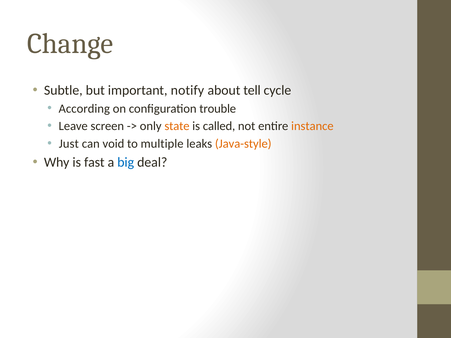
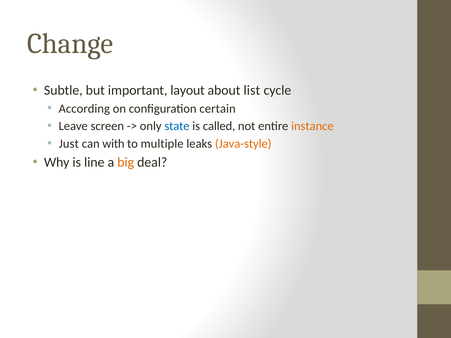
notify: notify -> layout
tell: tell -> list
trouble: trouble -> certain
state colour: orange -> blue
void: void -> with
fast: fast -> line
big colour: blue -> orange
